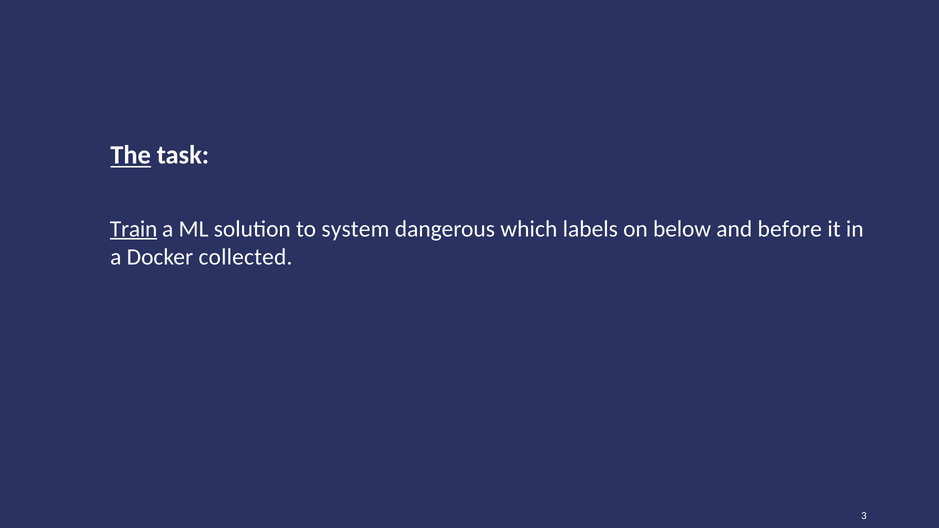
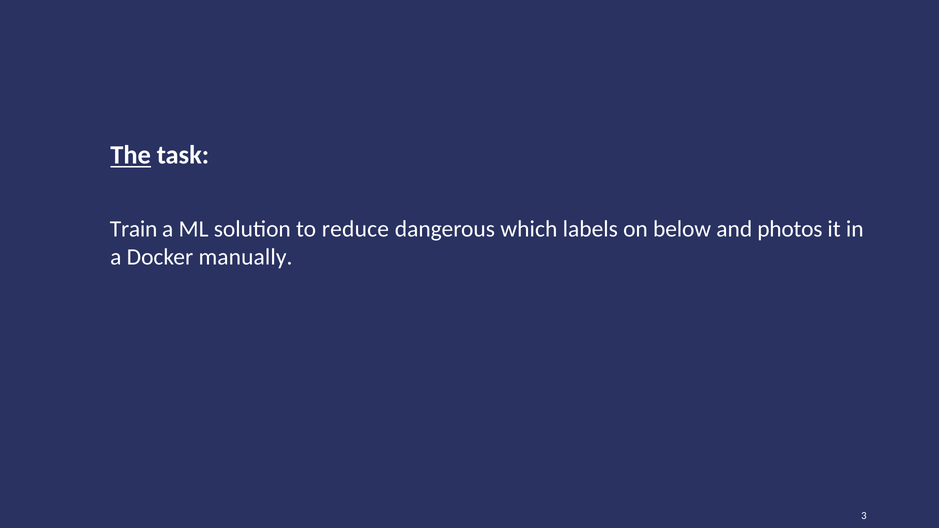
Train underline: present -> none
system: system -> reduce
before: before -> photos
collected: collected -> manually
